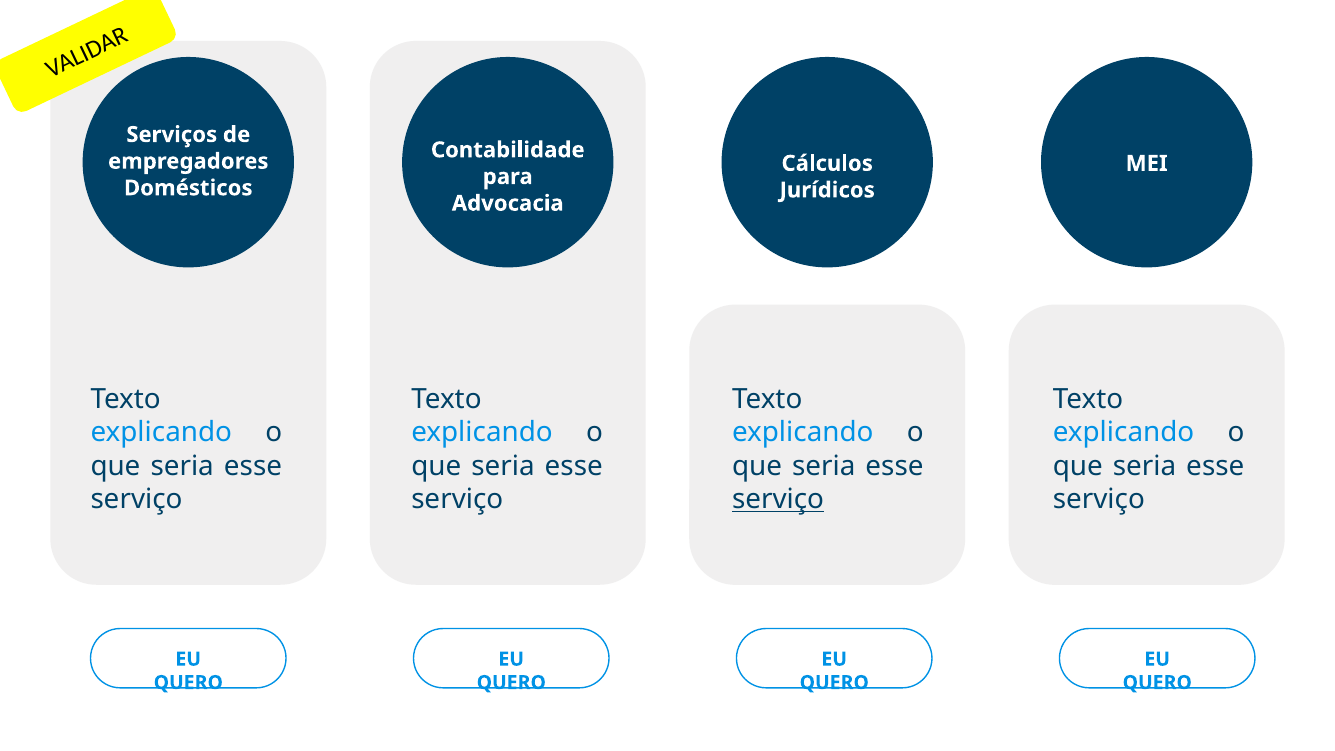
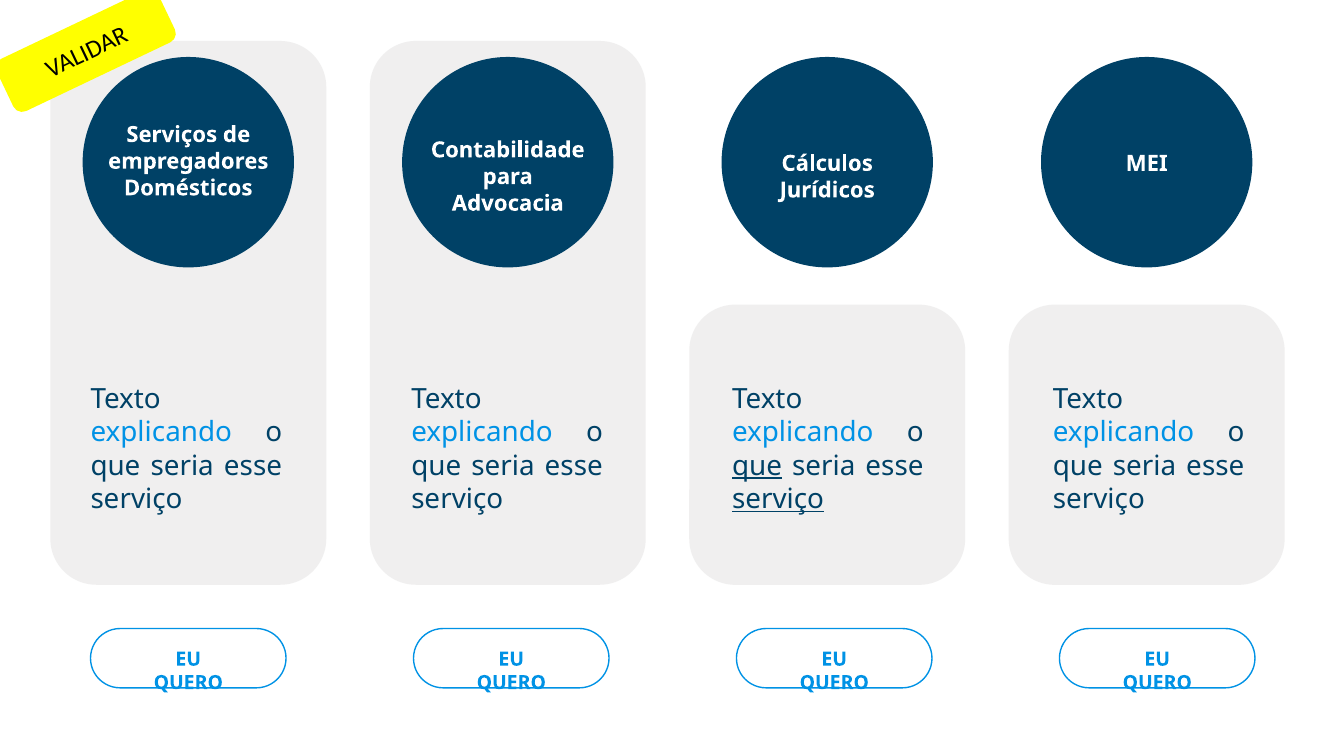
que at (757, 466) underline: none -> present
